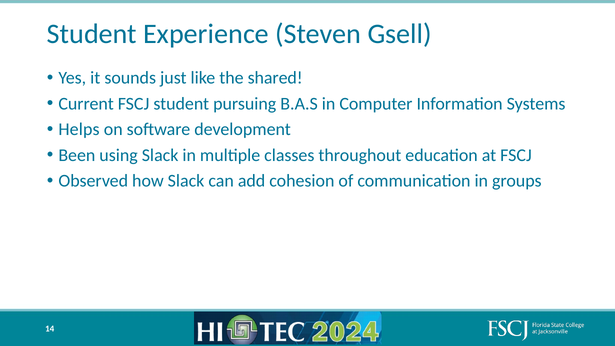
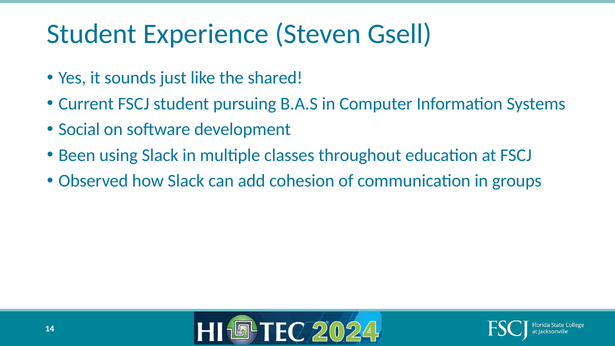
Helps: Helps -> Social
